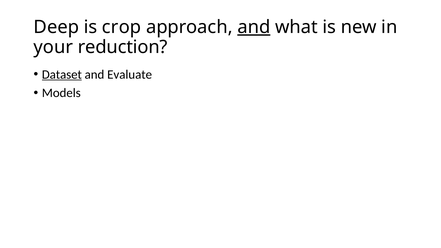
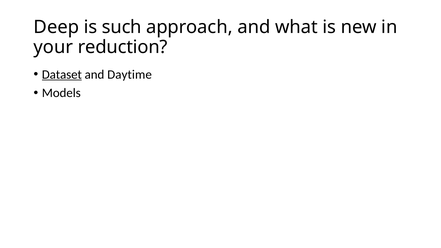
crop: crop -> such
and at (254, 27) underline: present -> none
Evaluate: Evaluate -> Daytime
